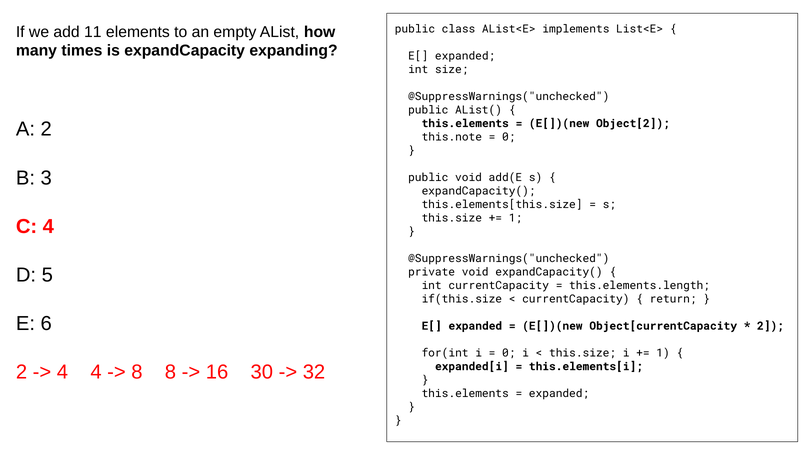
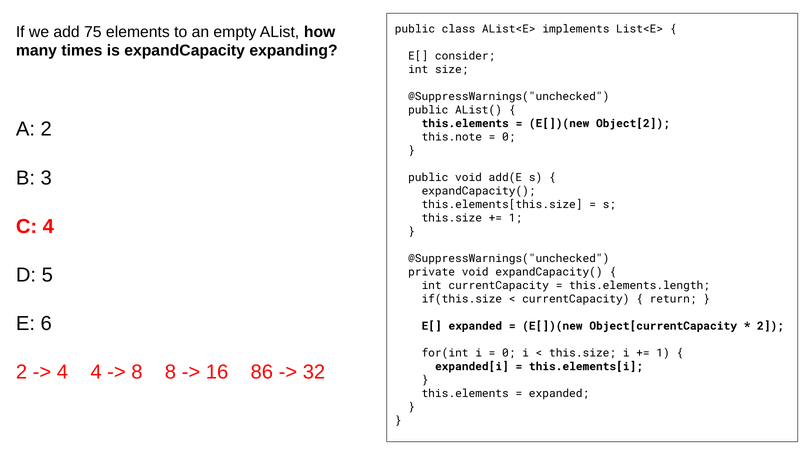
11: 11 -> 75
expanded at (465, 56): expanded -> consider
30: 30 -> 86
